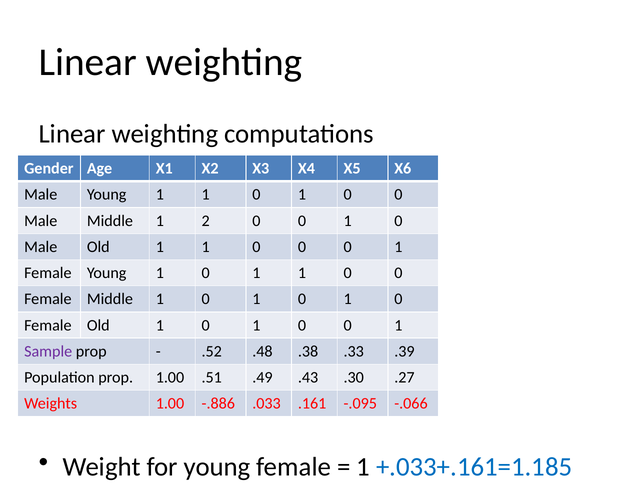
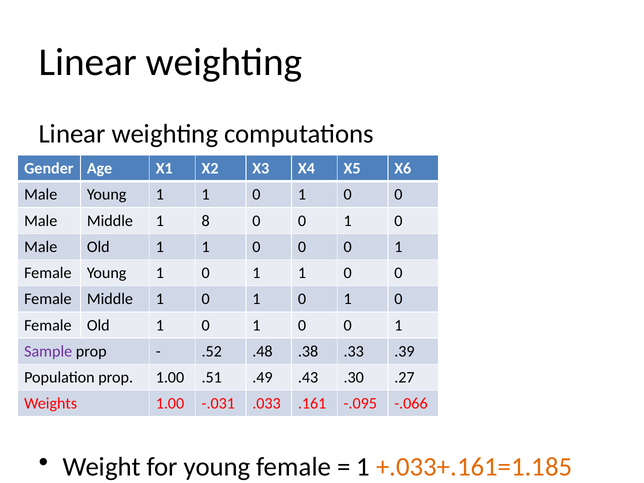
2: 2 -> 8
-.886: -.886 -> -.031
+.033+.161=1.185 colour: blue -> orange
